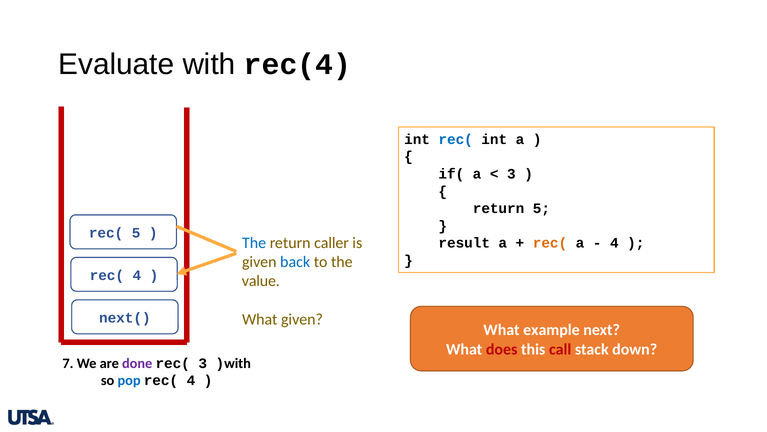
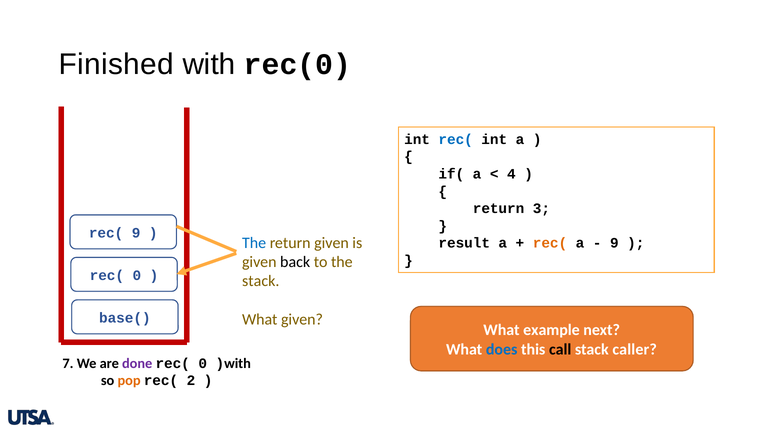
Evaluate: Evaluate -> Finished
rec(4: rec(4 -> rec(0
3 at (511, 174): 3 -> 4
return 5: 5 -> 3
rec( 5: 5 -> 9
return caller: caller -> given
4 at (614, 243): 4 -> 9
back colour: blue -> black
4 at (137, 275): 4 -> 0
value at (261, 281): value -> stack
next(: next( -> base(
does colour: red -> blue
call colour: red -> black
down: down -> caller
3 at (203, 363): 3 -> 0
pop colour: blue -> orange
4 at (191, 380): 4 -> 2
